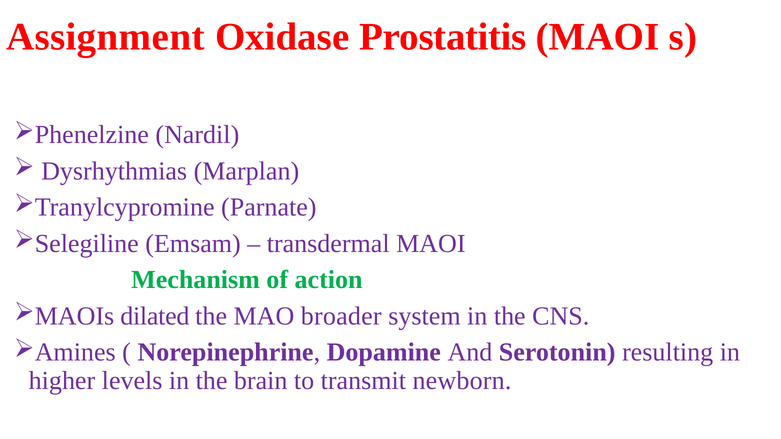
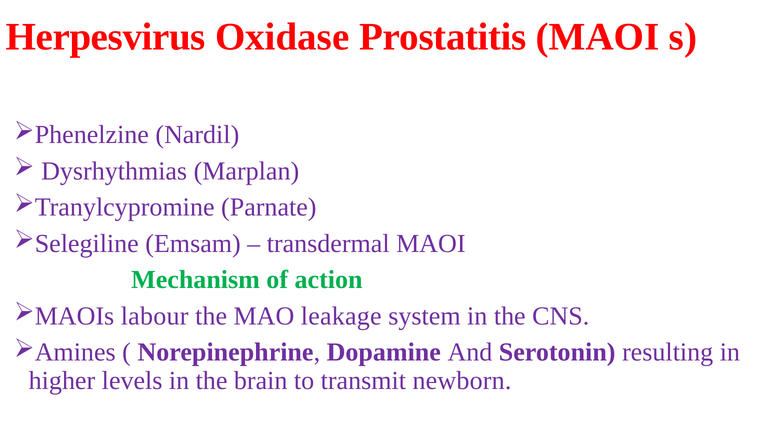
Assignment: Assignment -> Herpesvirus
dilated: dilated -> labour
broader: broader -> leakage
